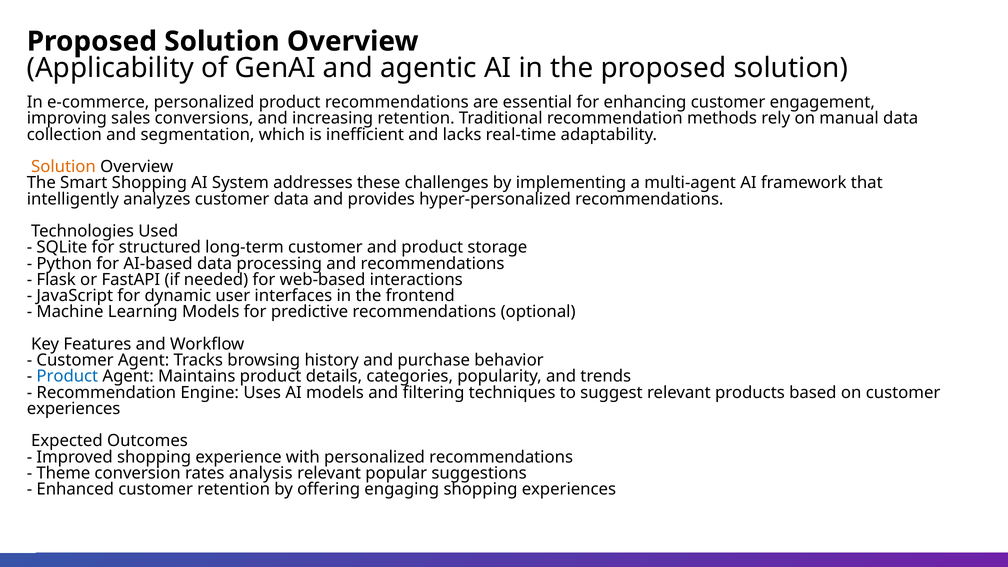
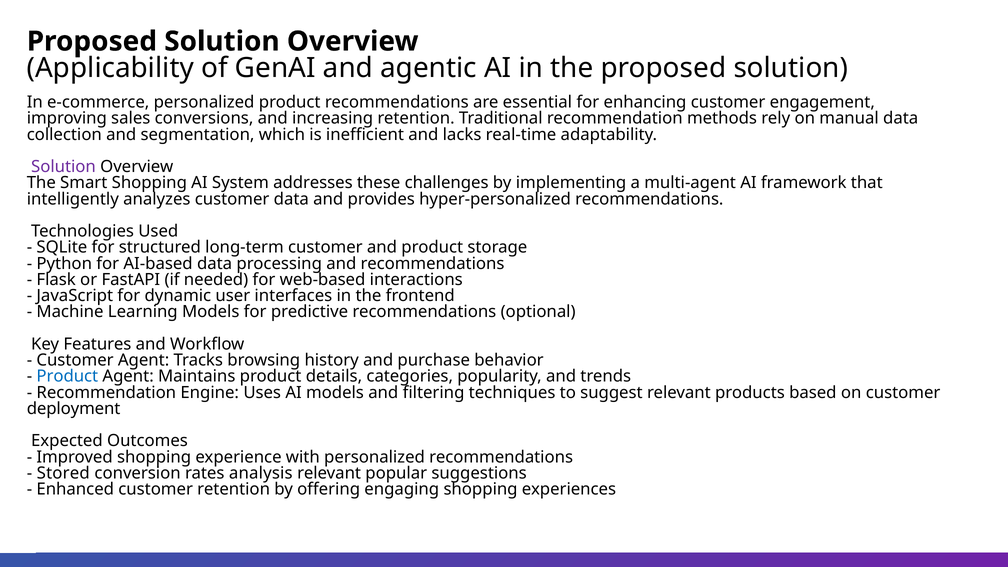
Solution at (63, 167) colour: orange -> purple
experiences at (74, 409): experiences -> deployment
Theme: Theme -> Stored
